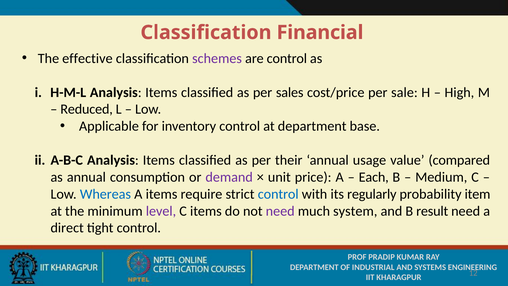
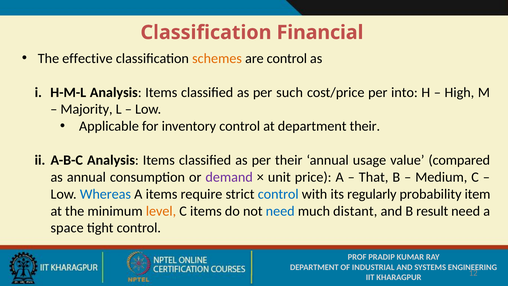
schemes colour: purple -> orange
sales: sales -> such
sale: sale -> into
Reduced: Reduced -> Majority
department base: base -> their
Each: Each -> That
level colour: purple -> orange
need at (280, 211) colour: purple -> blue
system: system -> distant
direct: direct -> space
